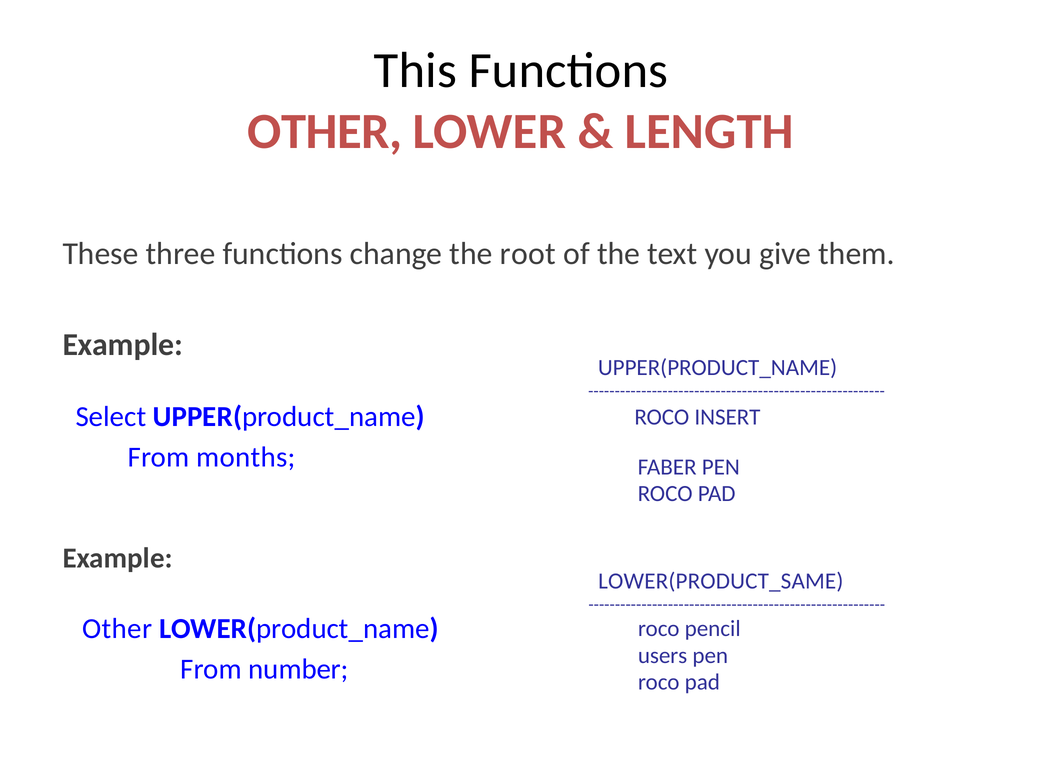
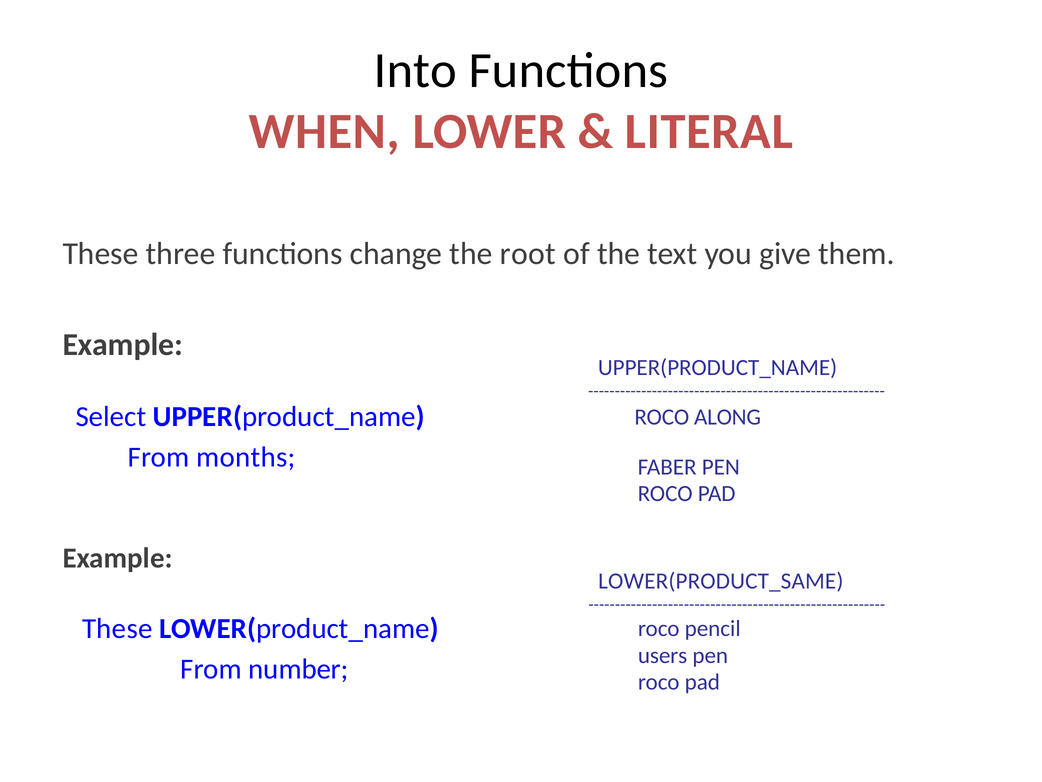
This: This -> Into
OTHER at (325, 131): OTHER -> WHEN
LENGTH: LENGTH -> LITERAL
INSERT: INSERT -> ALONG
Other at (117, 628): Other -> These
